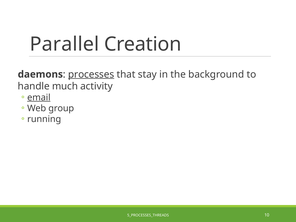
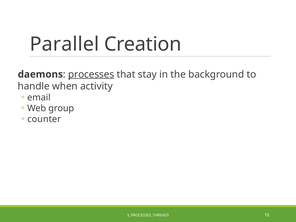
much: much -> when
email underline: present -> none
running: running -> counter
